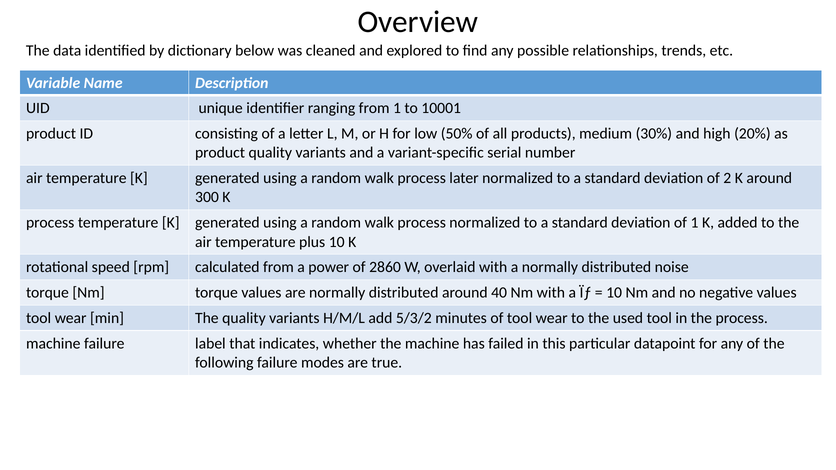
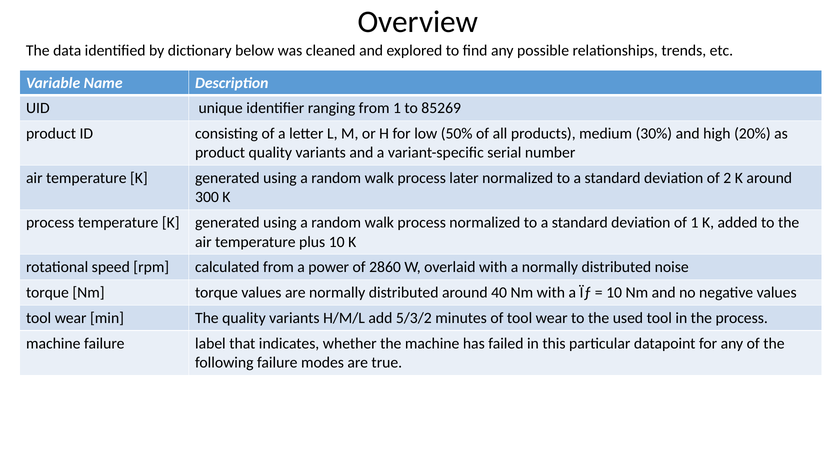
10001: 10001 -> 85269
